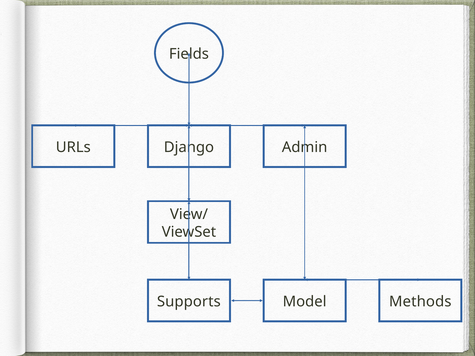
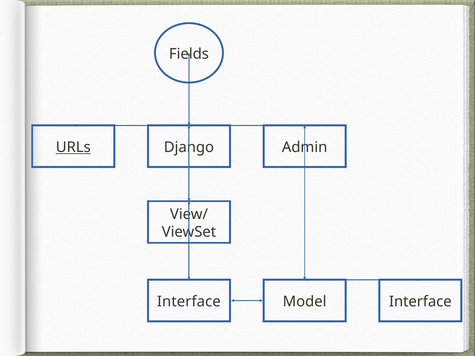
URLs underline: none -> present
Supports at (189, 302): Supports -> Interface
Model Methods: Methods -> Interface
